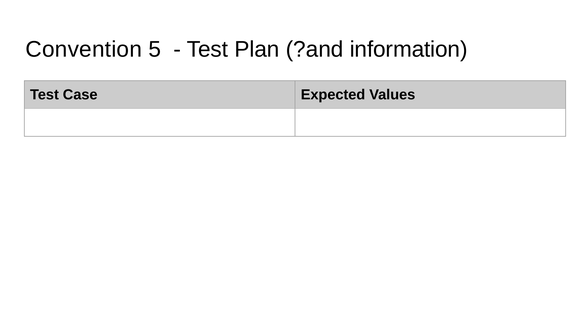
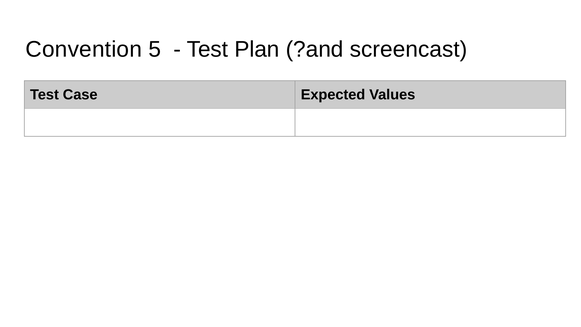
information: information -> screencast
